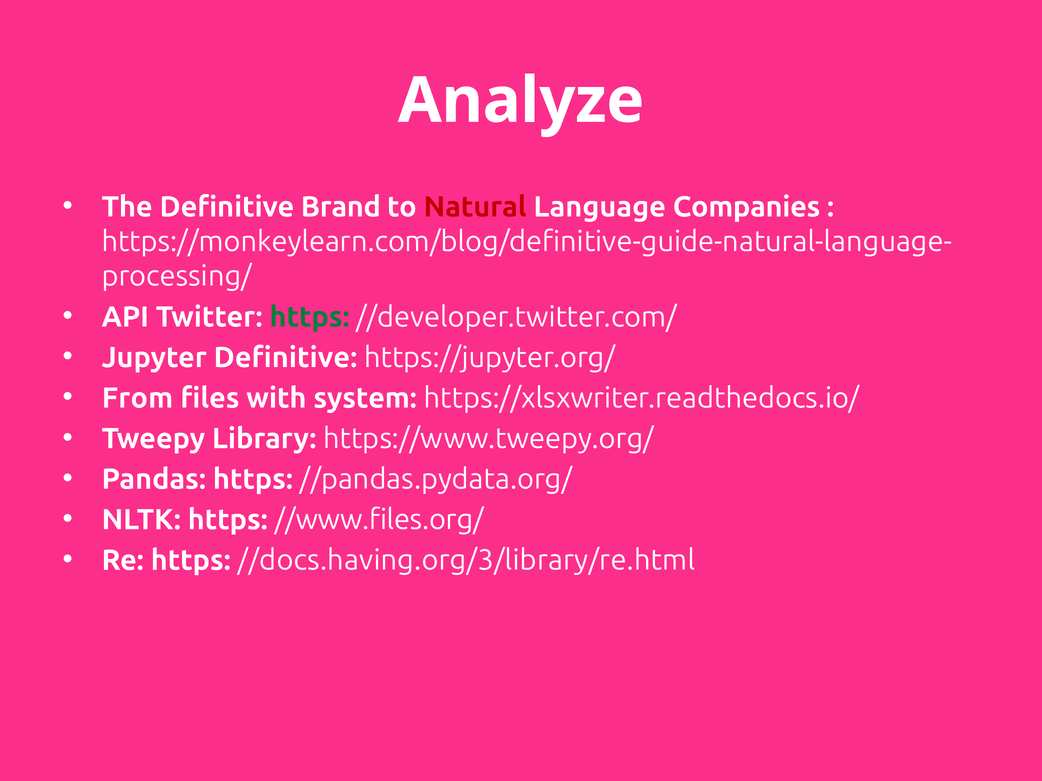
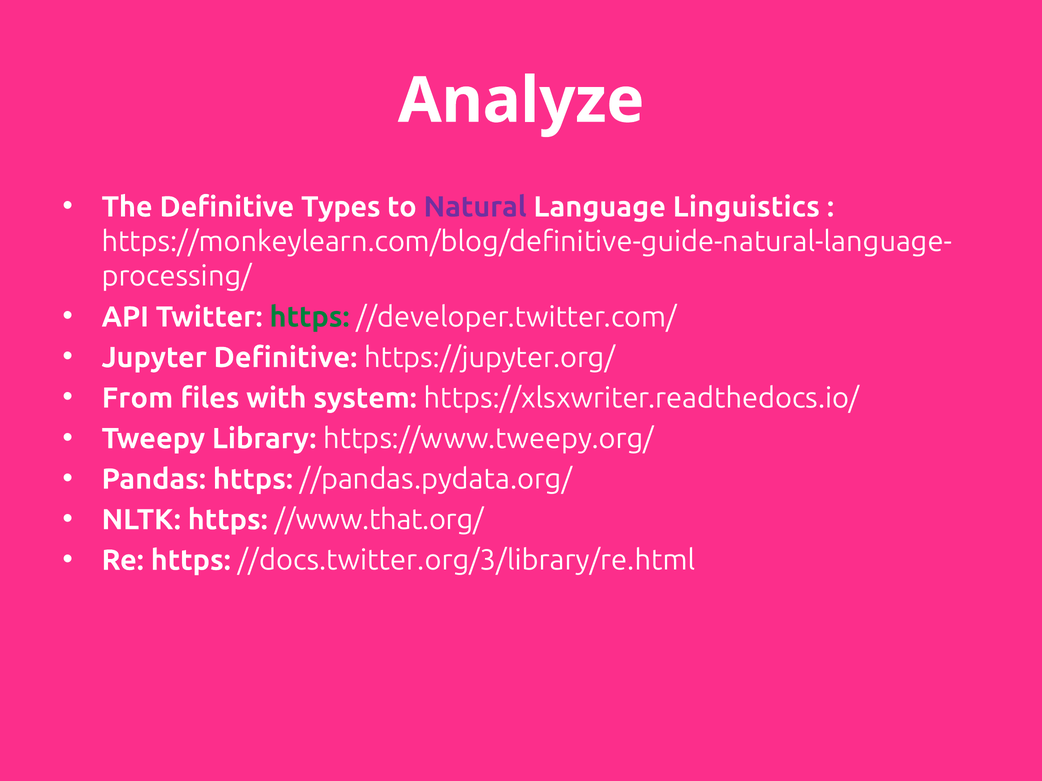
Brand: Brand -> Types
Natural colour: red -> purple
Companies: Companies -> Linguistics
//www.files.org/: //www.files.org/ -> //www.that.org/
//docs.having.org/3/library/re.html: //docs.having.org/3/library/re.html -> //docs.twitter.org/3/library/re.html
